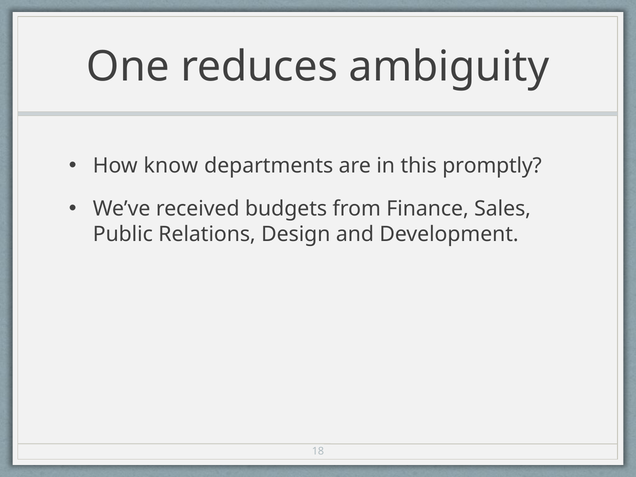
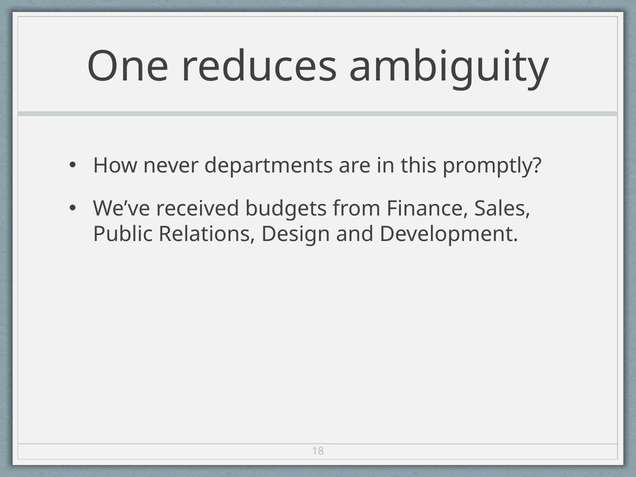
know: know -> never
